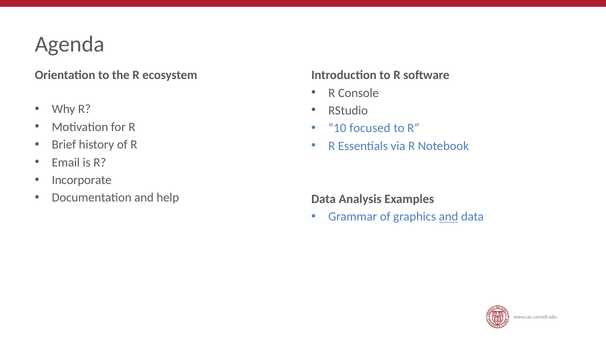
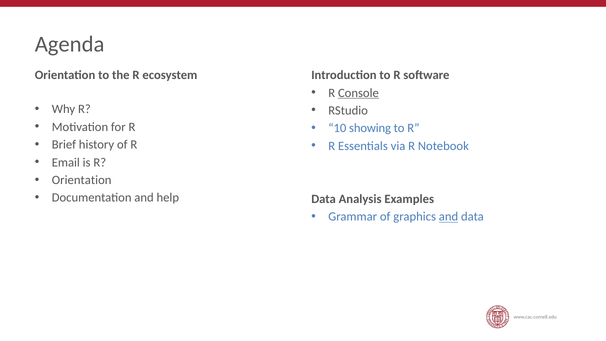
Console underline: none -> present
focused: focused -> showing
Incorporate at (82, 180): Incorporate -> Orientation
